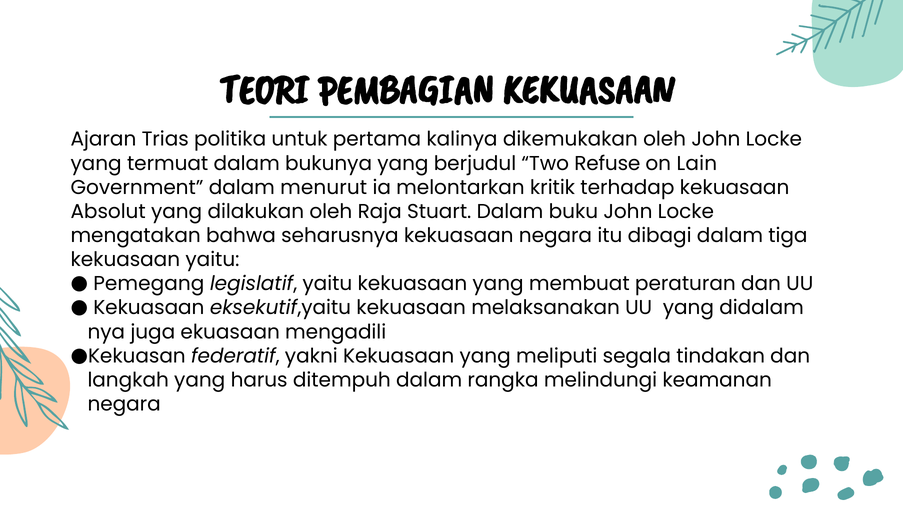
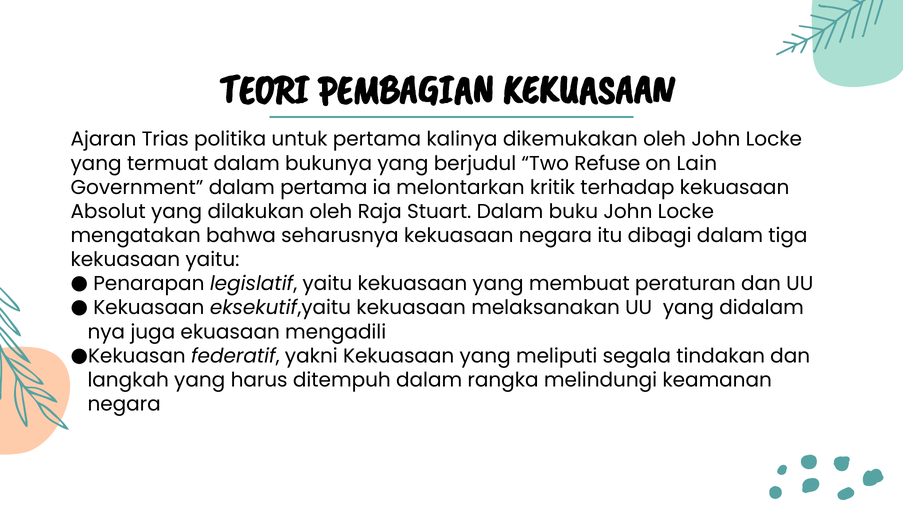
dalam menurut: menurut -> pertama
Pemegang: Pemegang -> Penarapan
